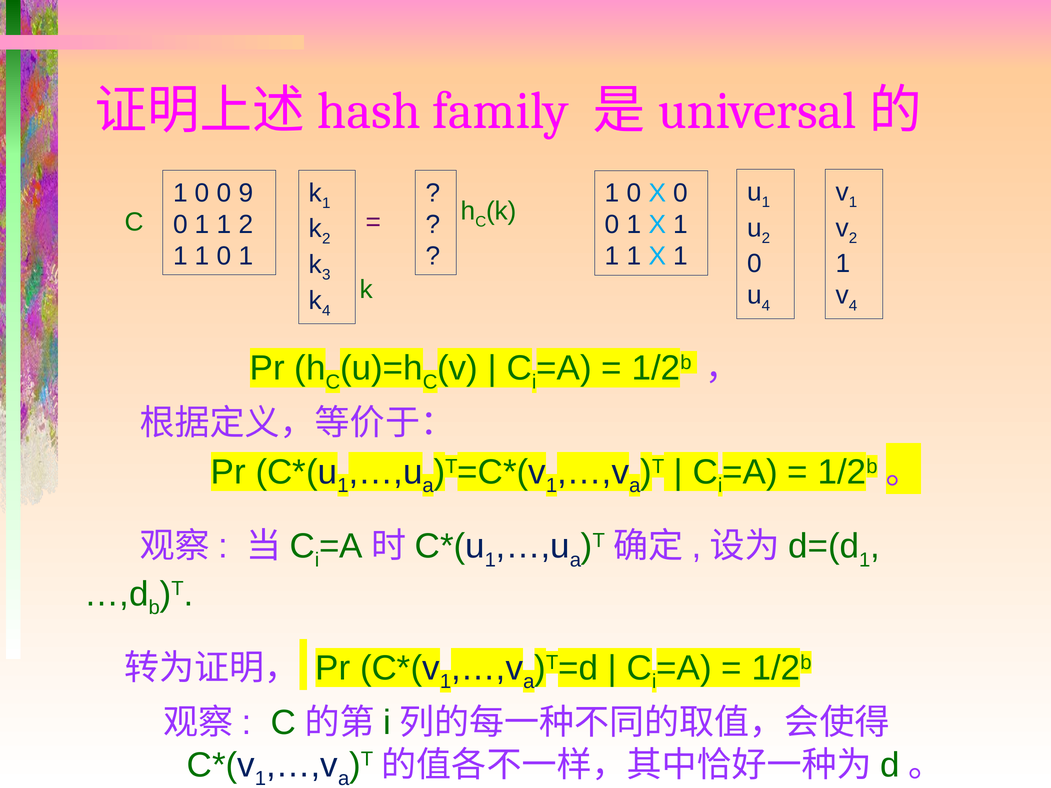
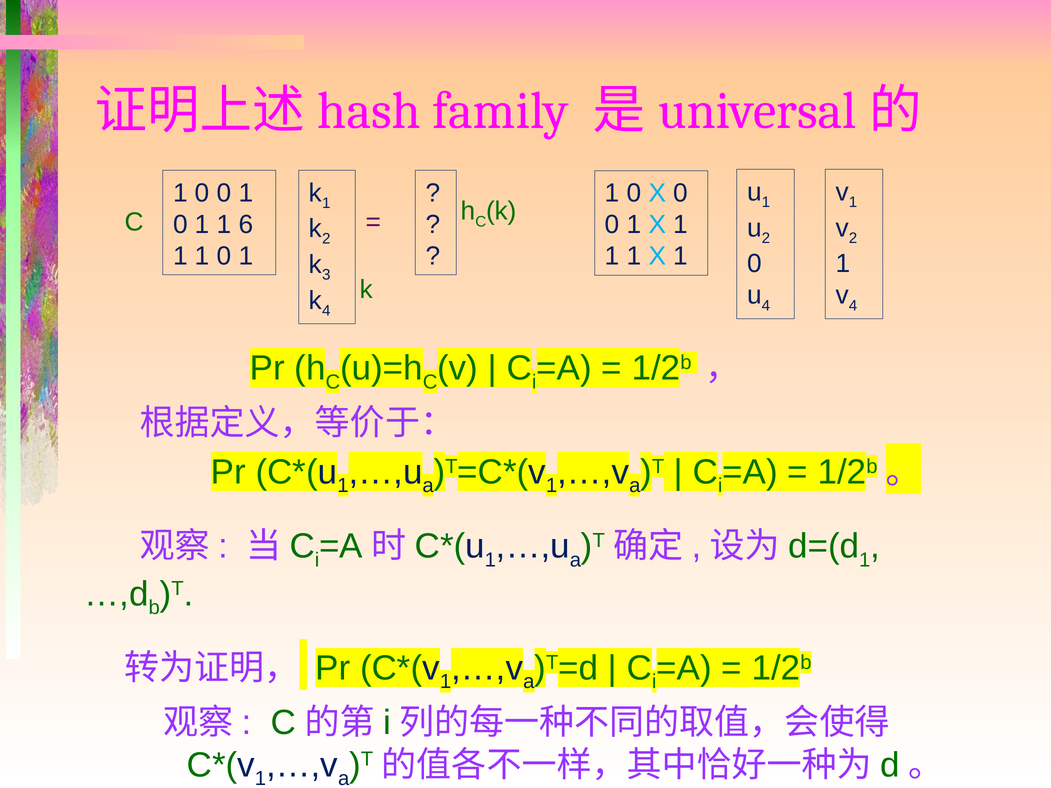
1 0 0 9: 9 -> 1
1 2: 2 -> 6
